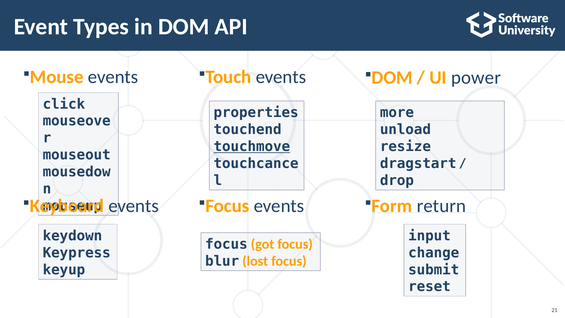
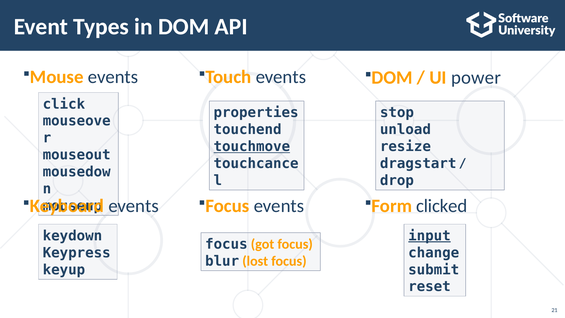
more: more -> stop
return: return -> clicked
input underline: none -> present
